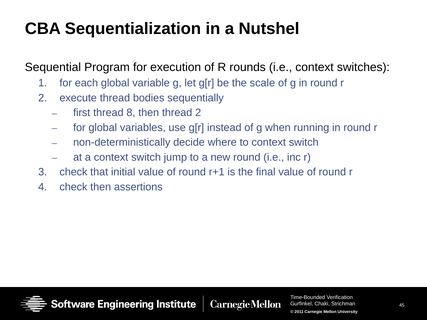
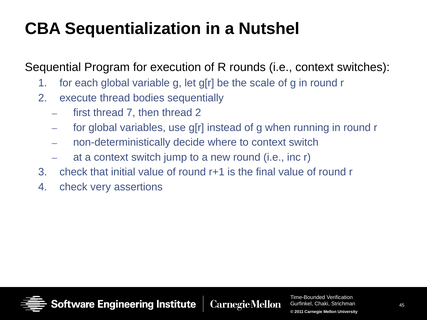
8: 8 -> 7
check then: then -> very
